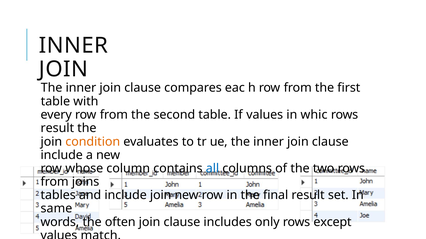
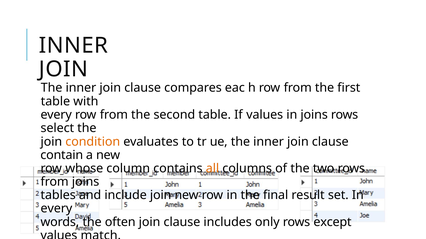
in whic: whic -> joins
result at (57, 129): result -> select
include at (62, 155): include -> contain
all colour: blue -> orange
same at (56, 209): same -> every
